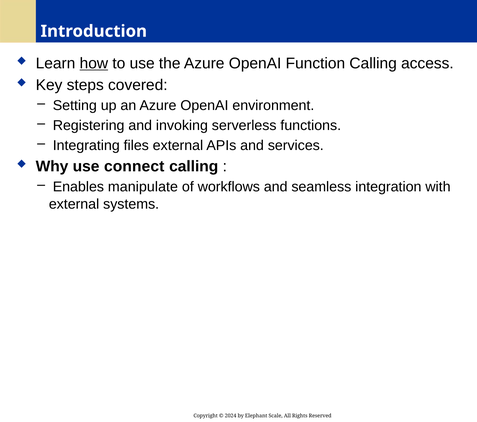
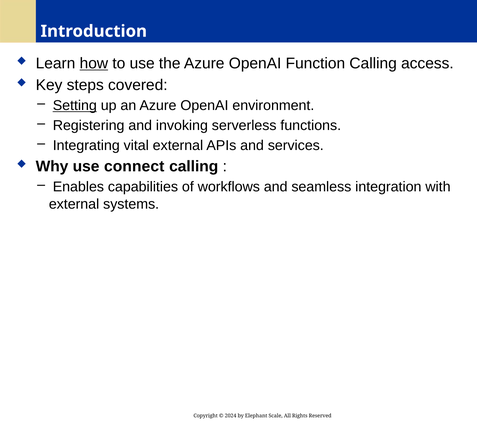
Setting underline: none -> present
files: files -> vital
manipulate: manipulate -> capabilities
